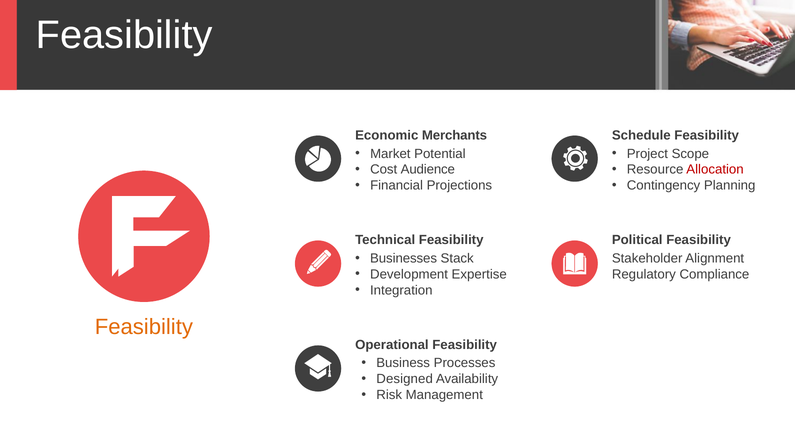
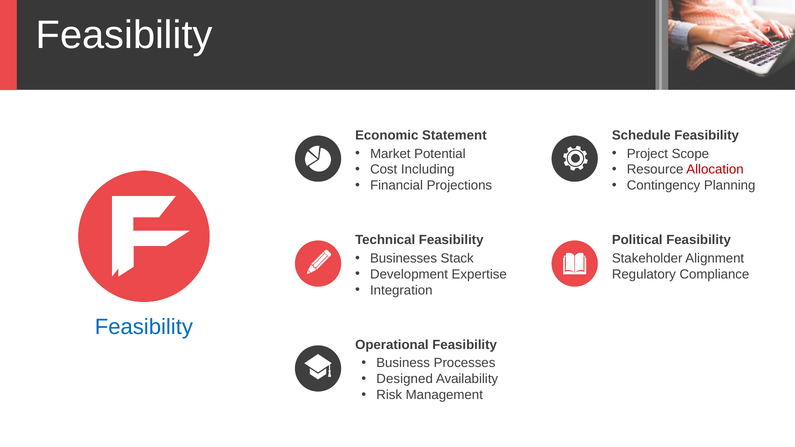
Merchants: Merchants -> Statement
Audience: Audience -> Including
Feasibility at (144, 327) colour: orange -> blue
